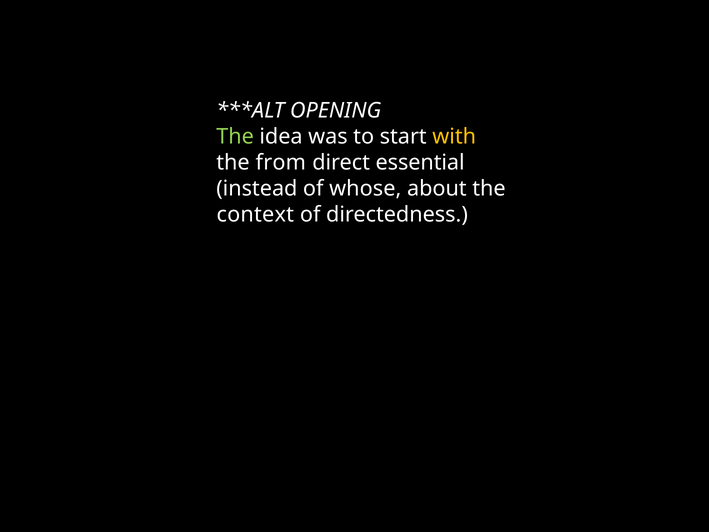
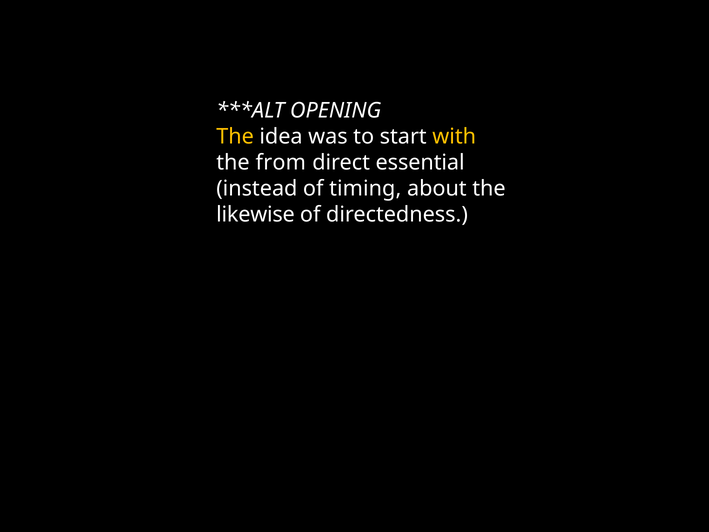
The at (235, 137) colour: light green -> yellow
whose: whose -> timing
context: context -> likewise
